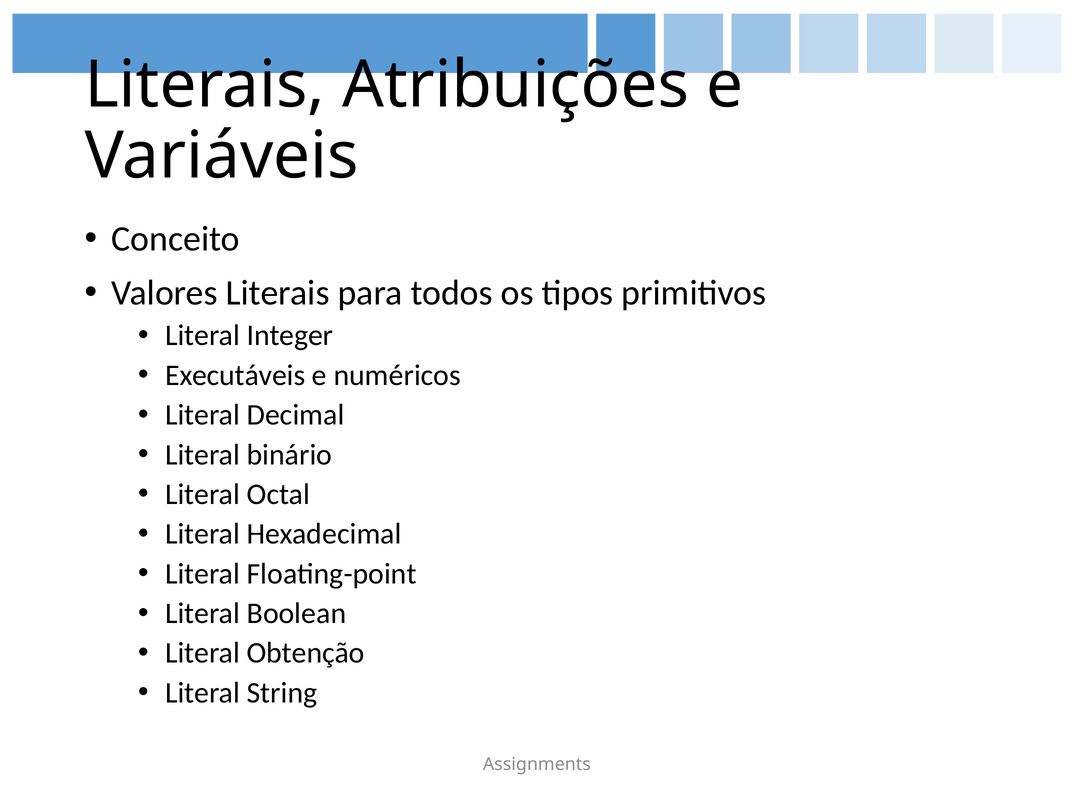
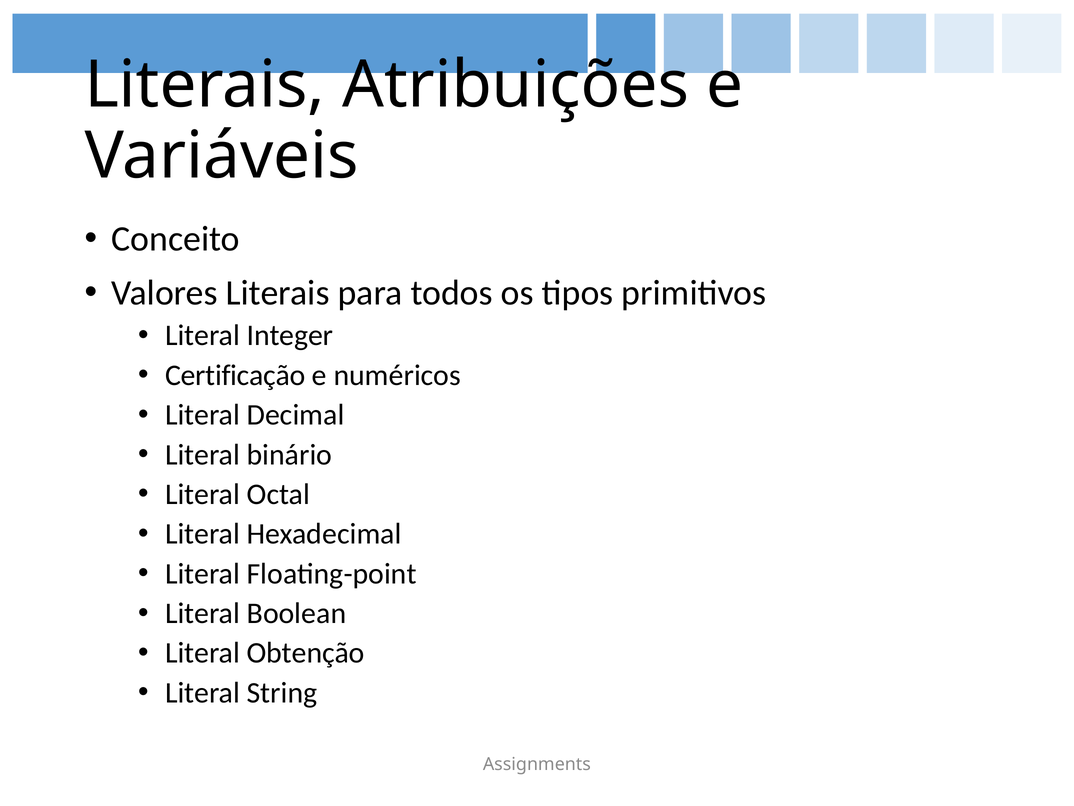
Executáveis: Executáveis -> Certificação
